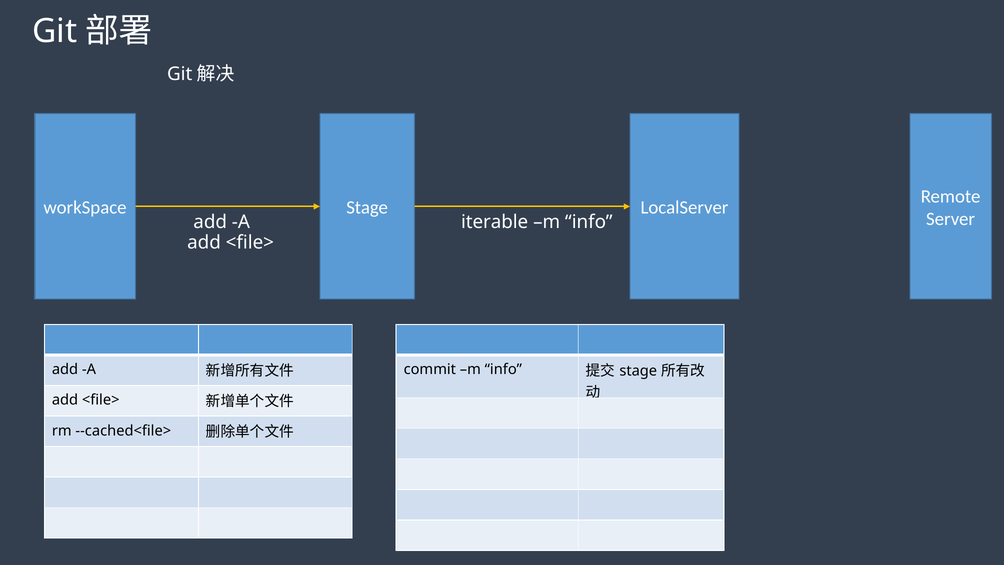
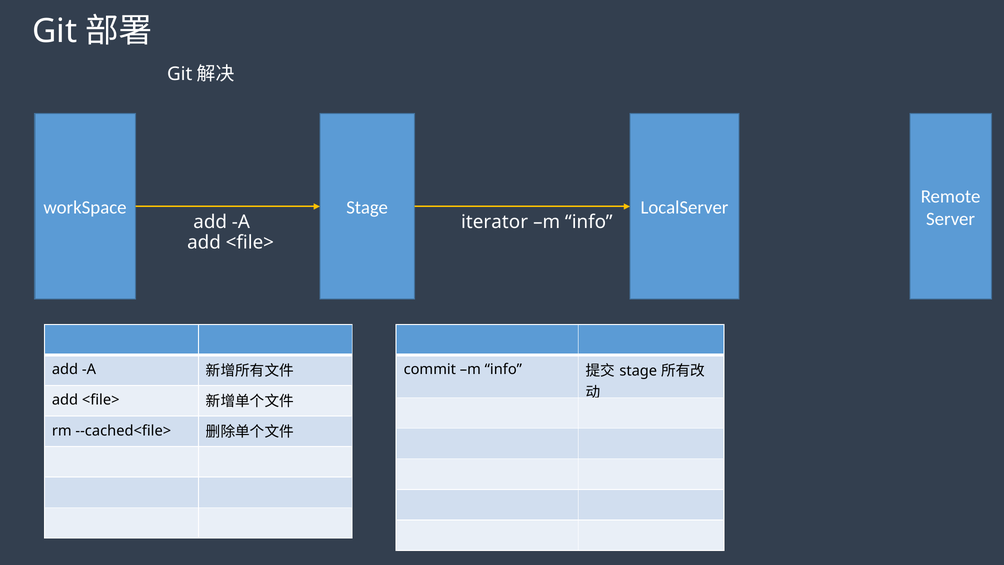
iterable: iterable -> iterator
